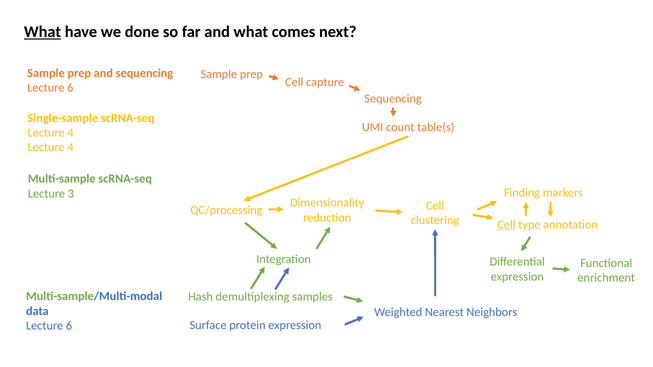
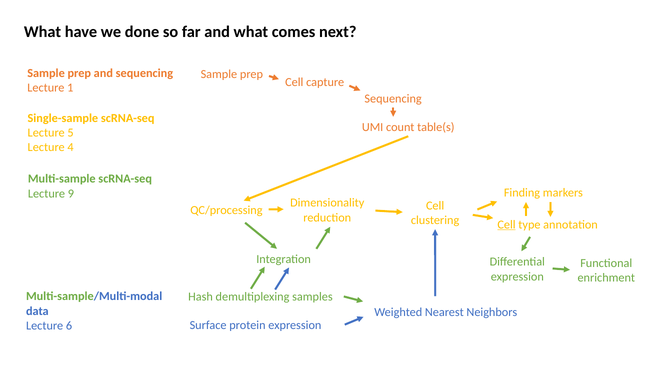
What at (43, 32) underline: present -> none
6 at (70, 88): 6 -> 1
4 at (71, 133): 4 -> 5
3: 3 -> 9
